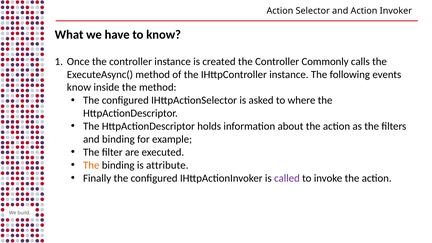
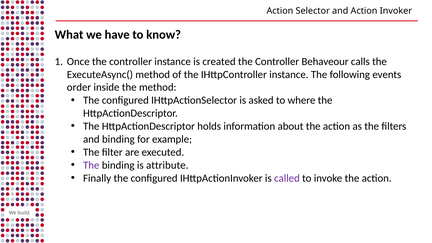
Commonly: Commonly -> Behaveour
know at (79, 87): know -> order
The at (91, 165) colour: orange -> purple
